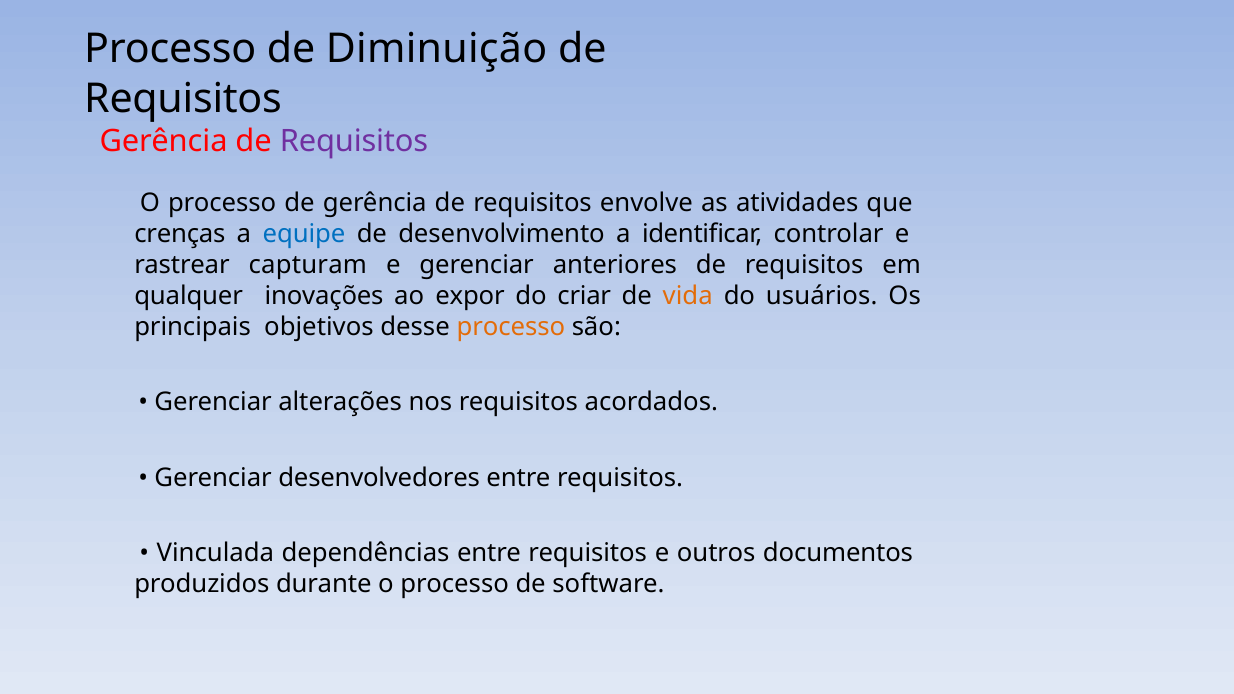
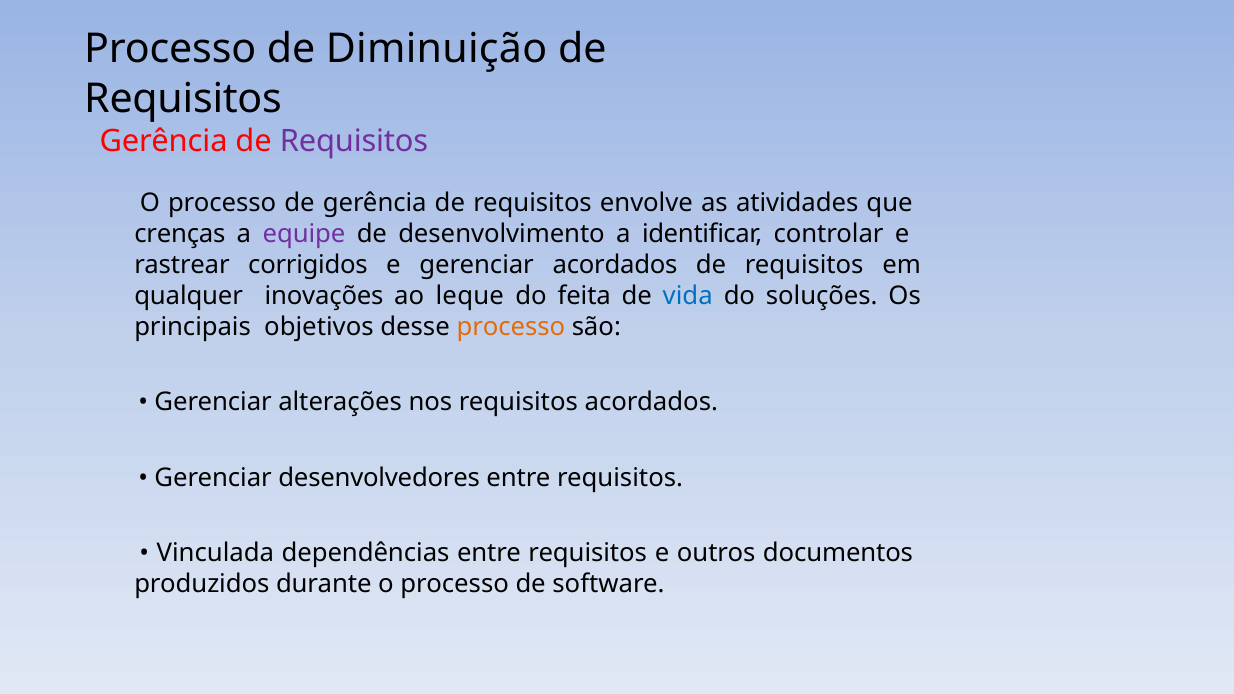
equipe colour: blue -> purple
capturam: capturam -> corrigidos
gerenciar anteriores: anteriores -> acordados
expor: expor -> leque
criar: criar -> feita
vida colour: orange -> blue
usuários: usuários -> soluções
